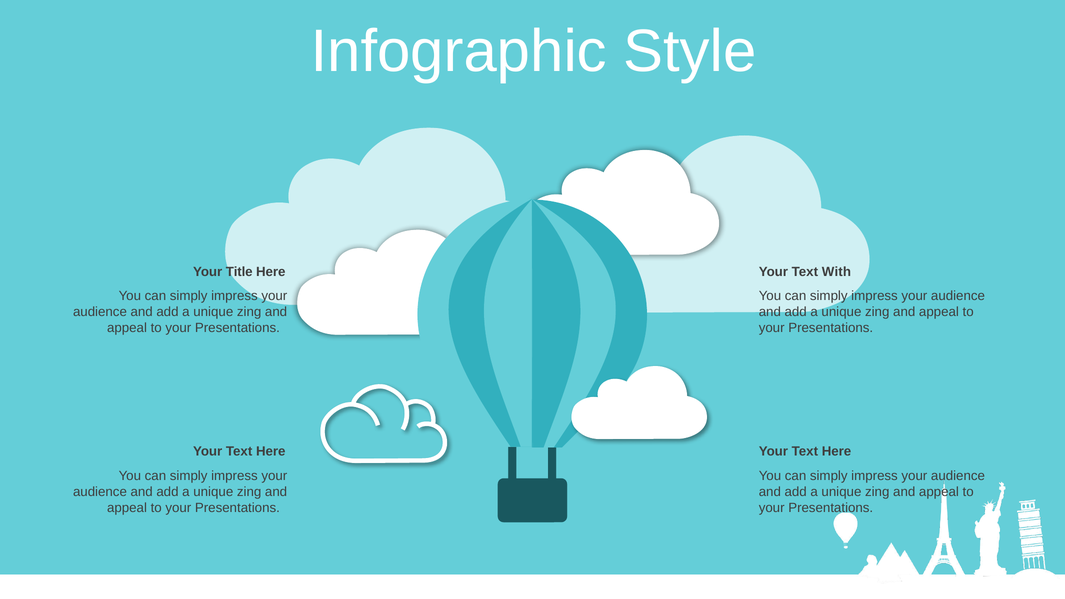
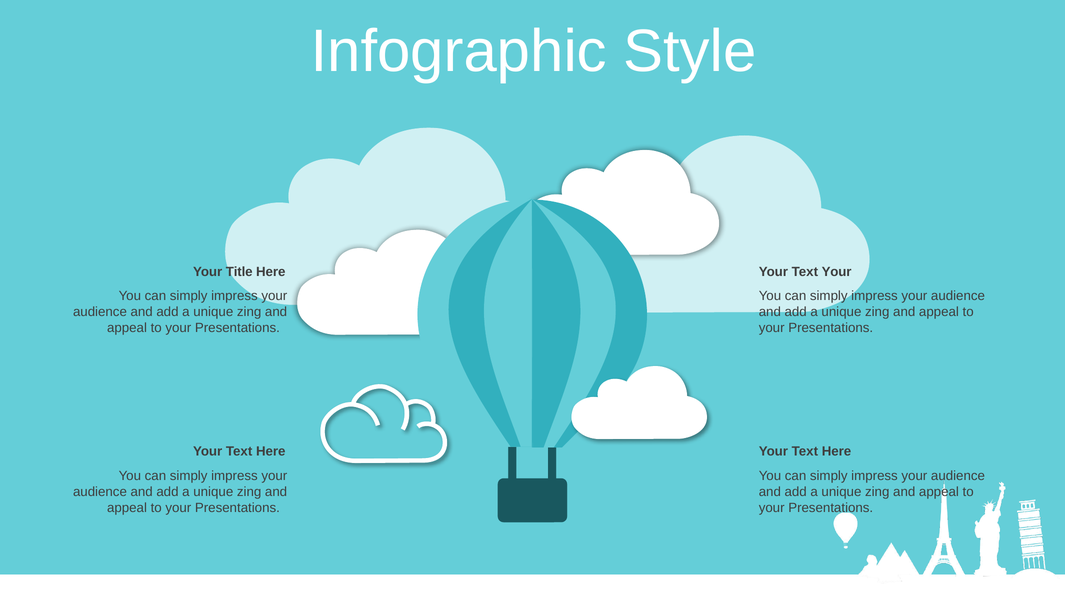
Text With: With -> Your
